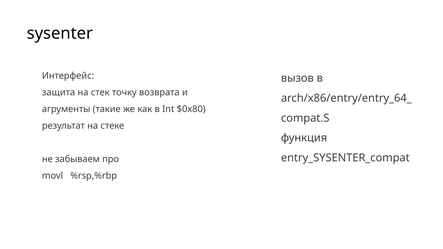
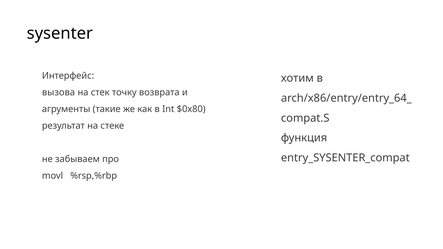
вызов: вызов -> хотим
защита: защита -> вызова
